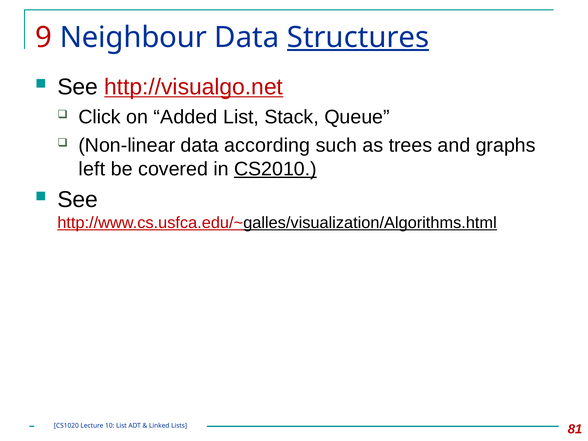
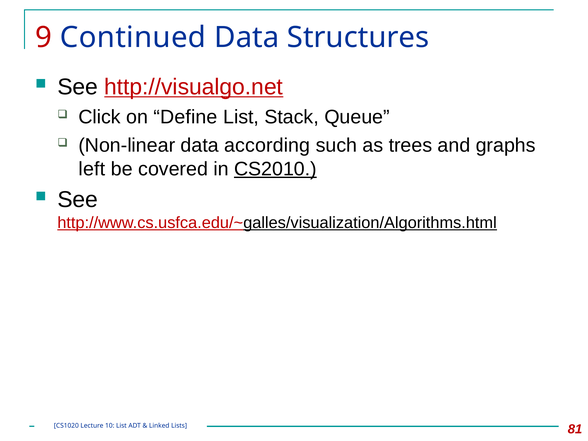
Neighbour: Neighbour -> Continued
Structures underline: present -> none
Added: Added -> Define
